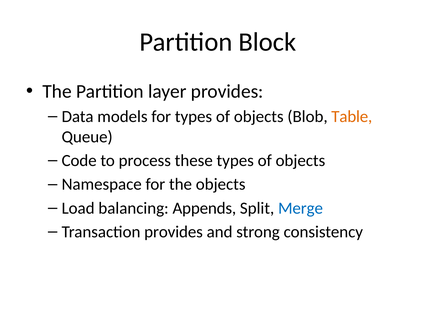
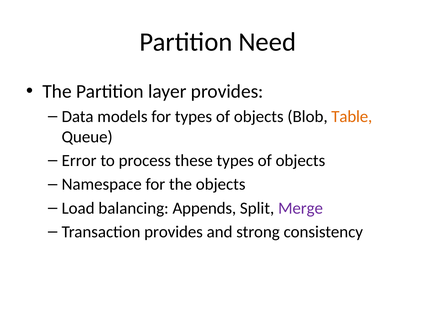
Block: Block -> Need
Code: Code -> Error
Merge colour: blue -> purple
